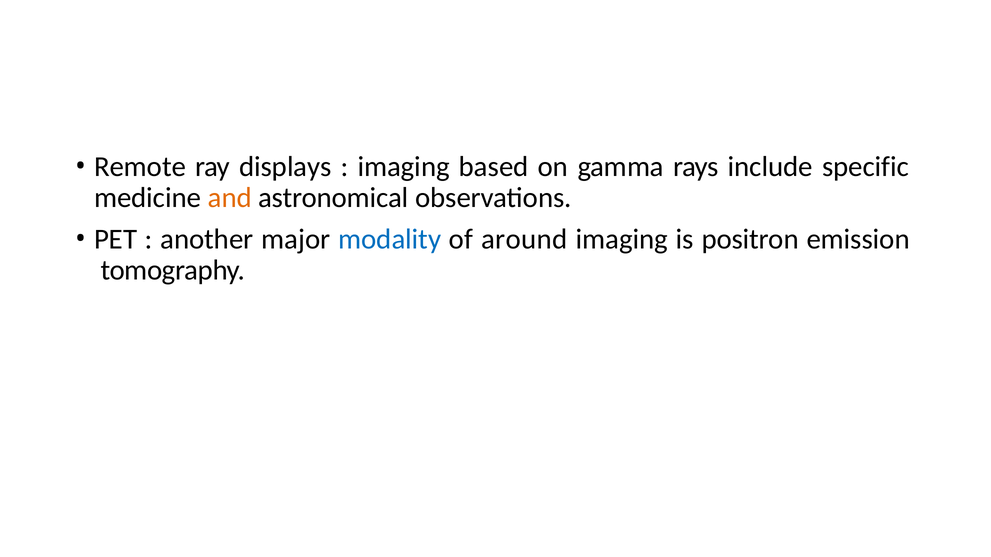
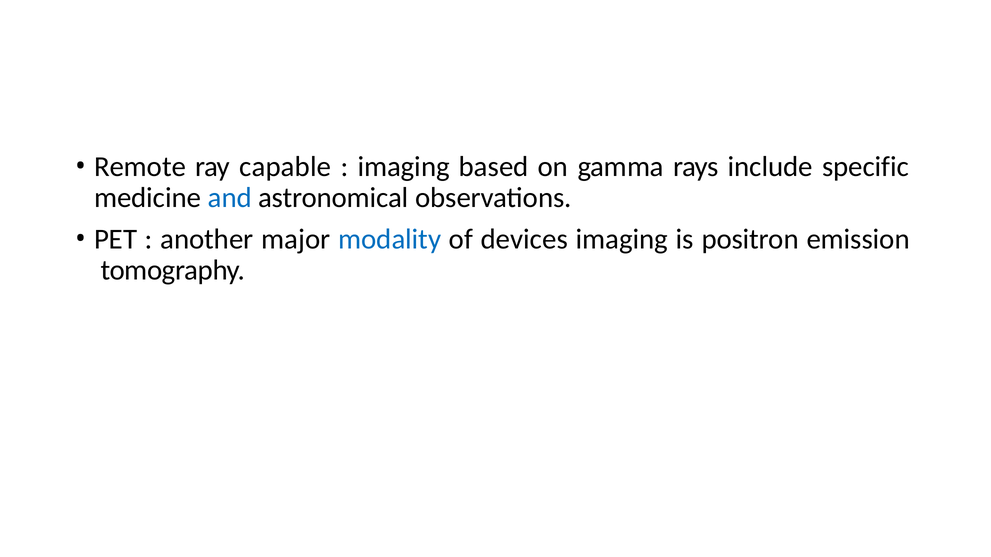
displays: displays -> capable
and colour: orange -> blue
around: around -> devices
